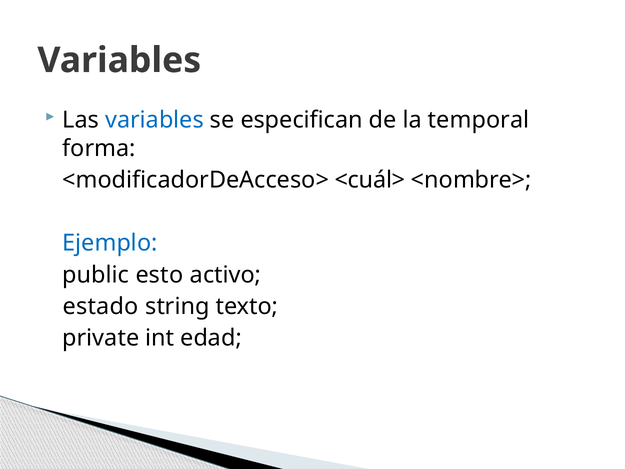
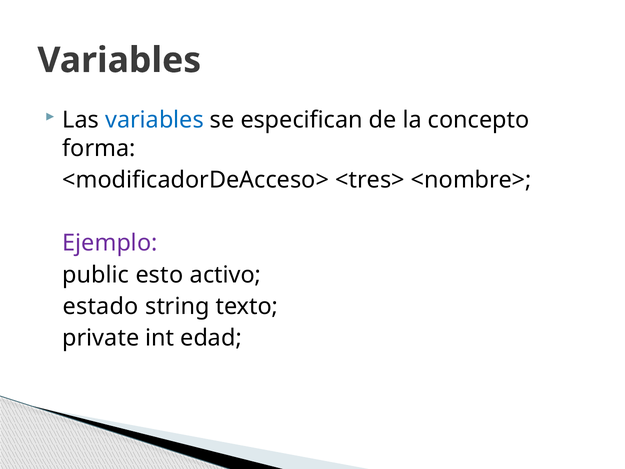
temporal: temporal -> concepto
<cuál>: <cuál> -> <tres>
Ejemplo colour: blue -> purple
